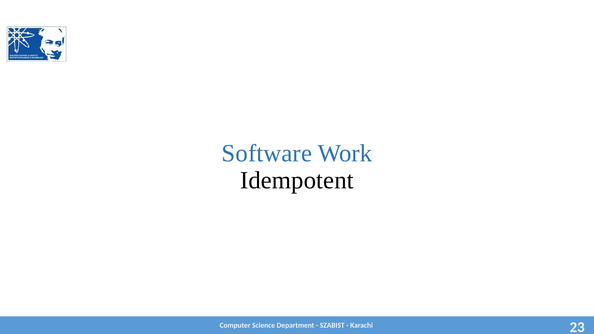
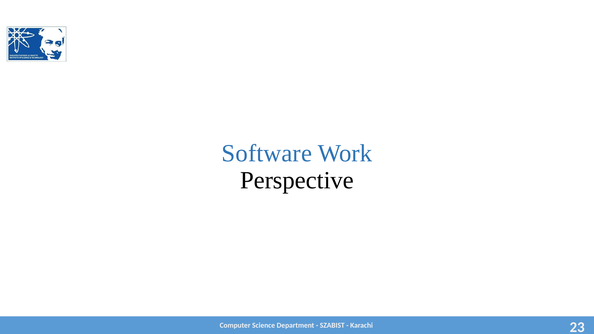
Idempotent: Idempotent -> Perspective
